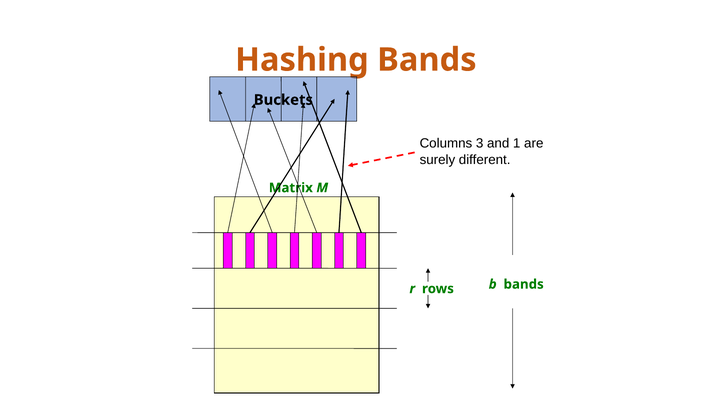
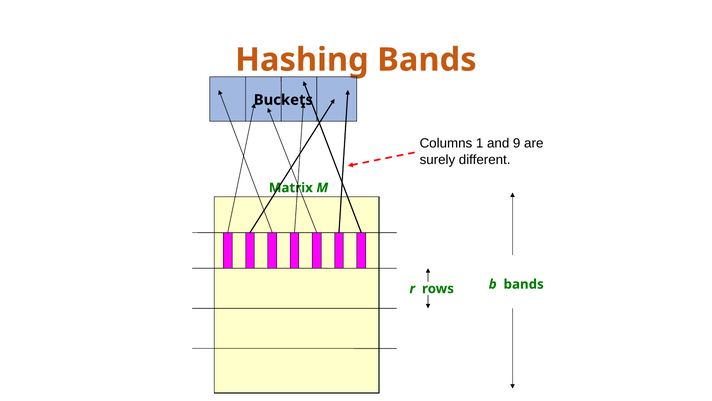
3: 3 -> 1
1: 1 -> 9
